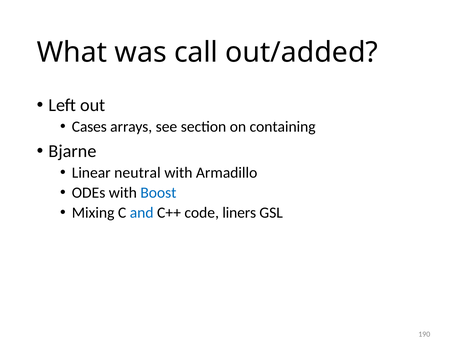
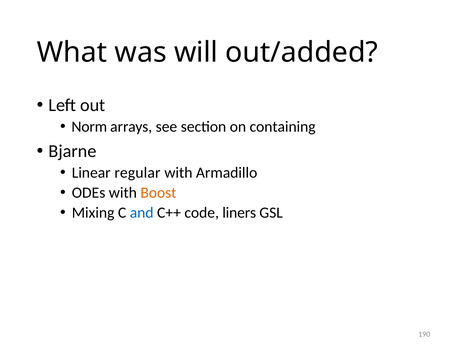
call: call -> will
Cases: Cases -> Norm
neutral: neutral -> regular
Boost colour: blue -> orange
